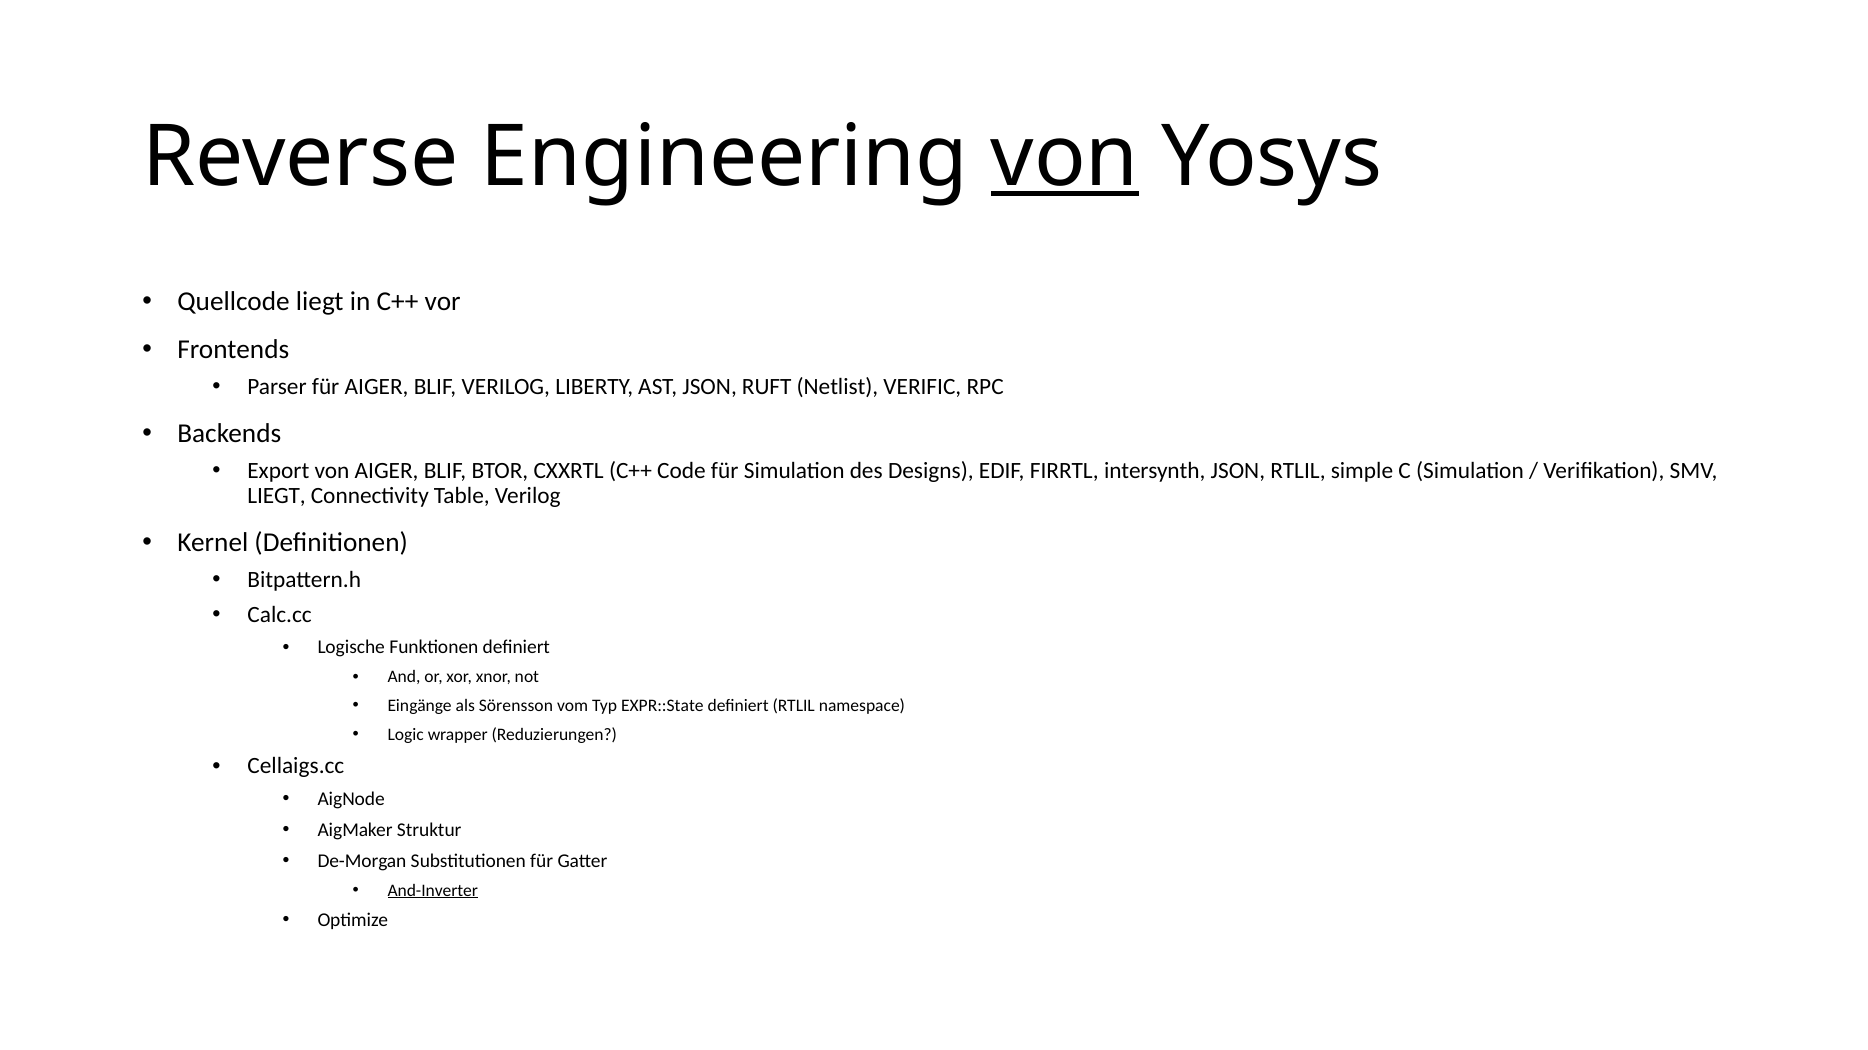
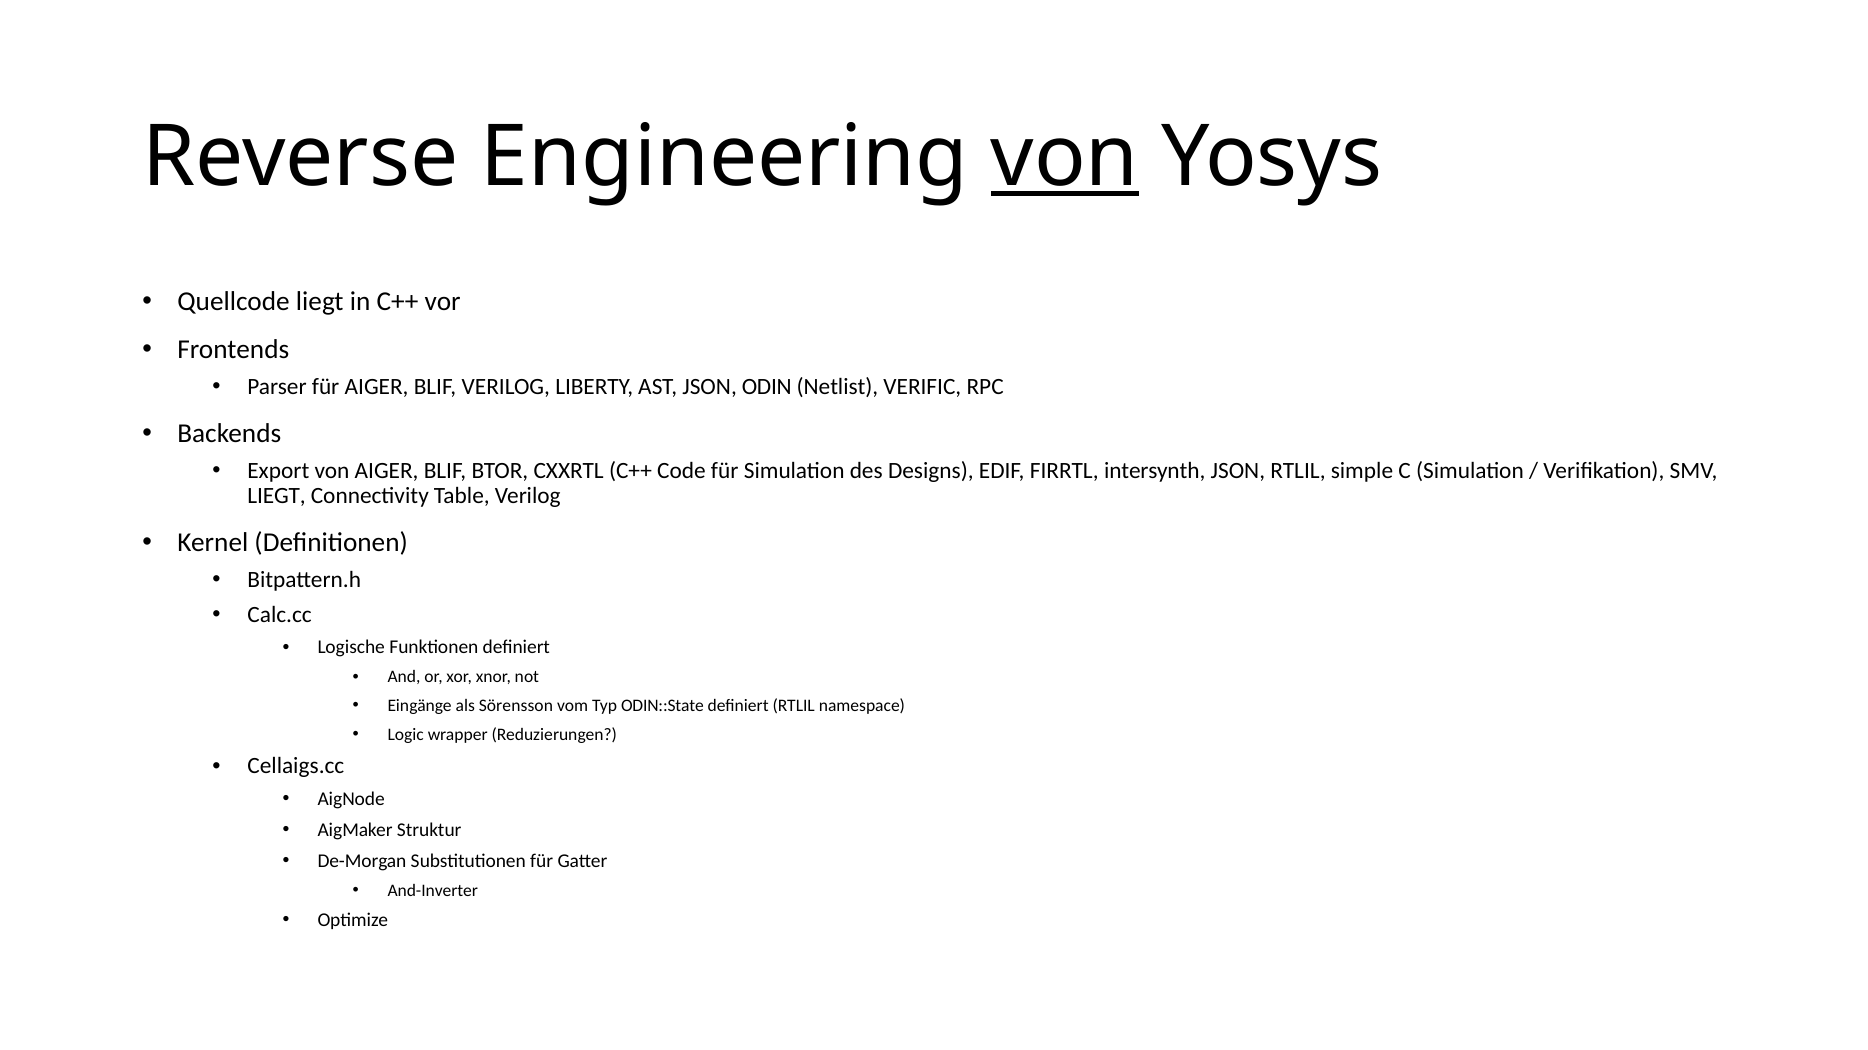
RUFT: RUFT -> ODIN
EXPR::State: EXPR::State -> ODIN::State
And-Inverter underline: present -> none
